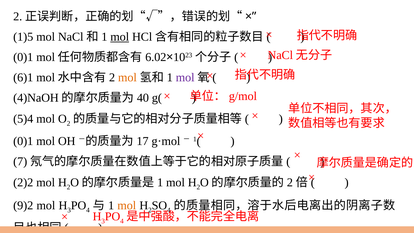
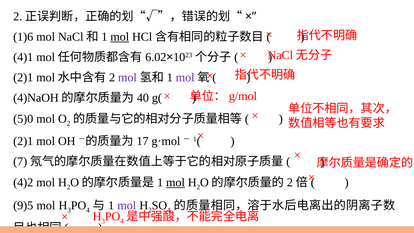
1)5: 1)5 -> 1)6
0)1 at (23, 57): 0)1 -> 4)1
6)1 at (23, 77): 6)1 -> 2)1
mol at (127, 77) colour: orange -> purple
5)4: 5)4 -> 5)0
0)1 at (23, 141): 0)1 -> 2)1
2)2: 2)2 -> 4)2
mol at (175, 182) underline: none -> present
9)2: 9)2 -> 9)5
mol at (127, 206) colour: orange -> purple
